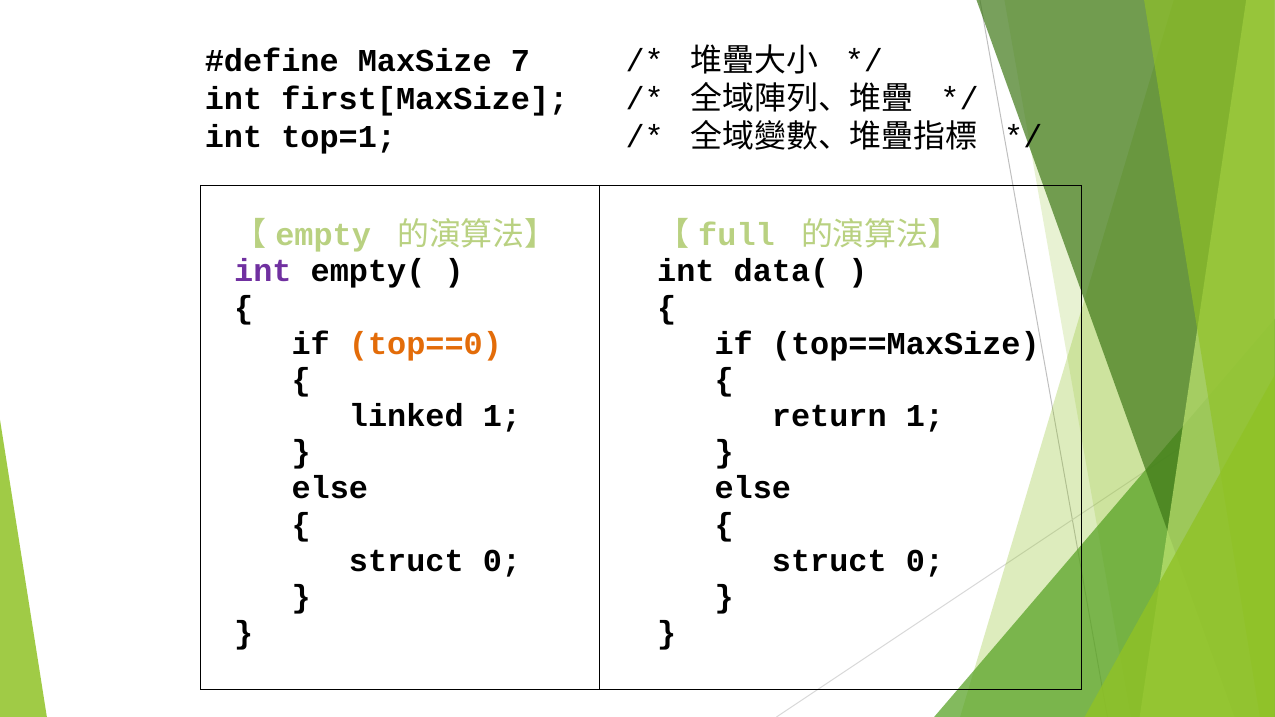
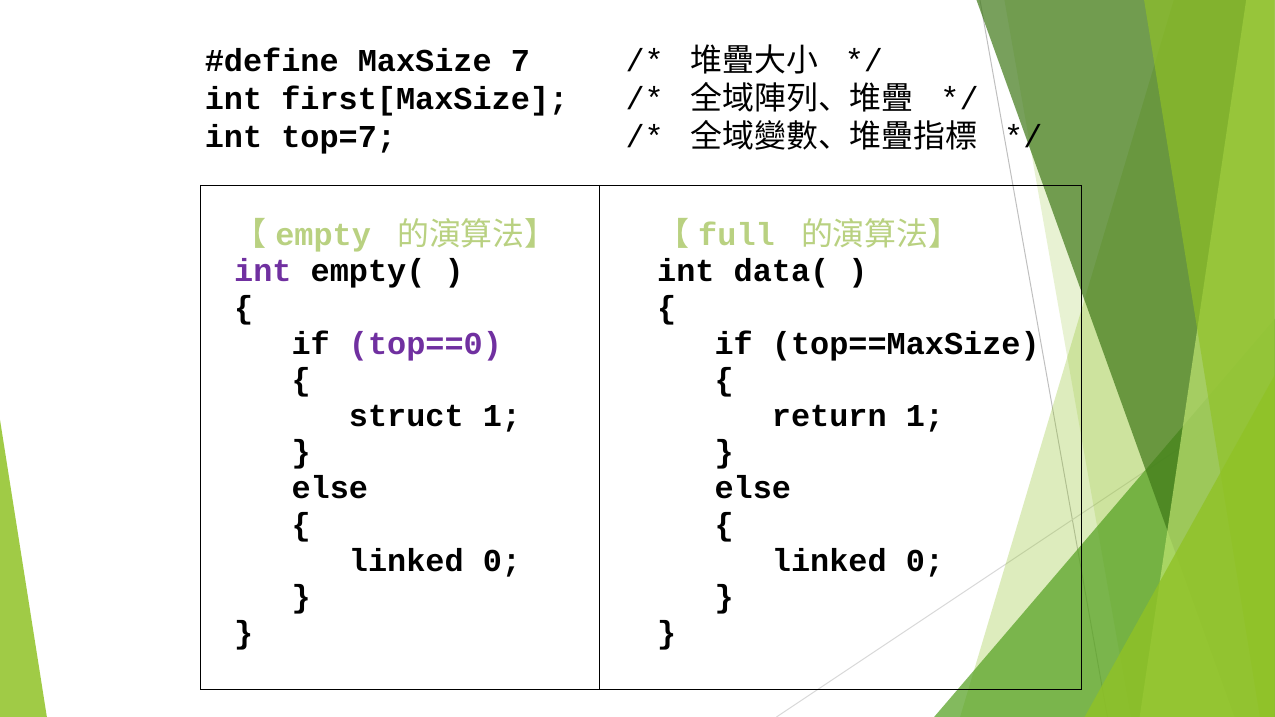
top=1: top=1 -> top=7
top==0 colour: orange -> purple
linked: linked -> struct
struct at (406, 561): struct -> linked
struct at (829, 561): struct -> linked
